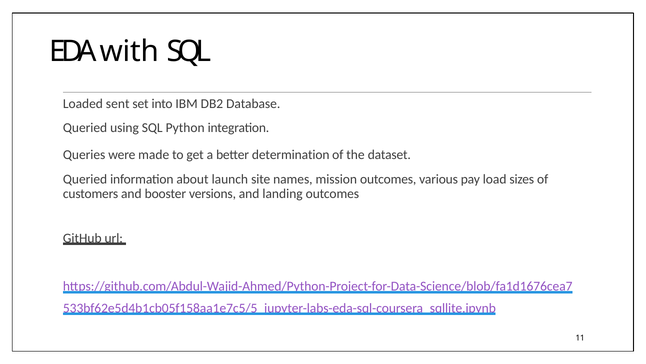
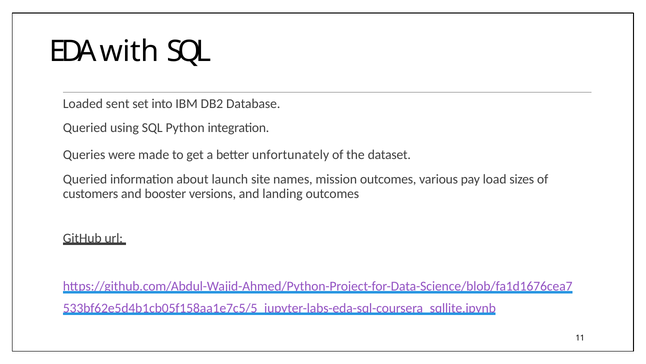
determination: determination -> unfortunately
